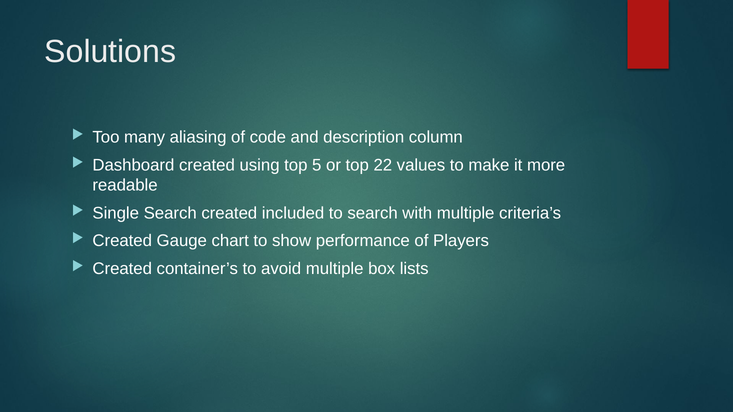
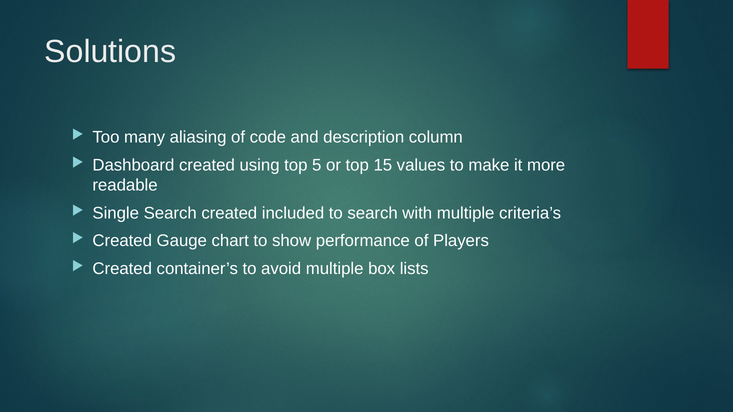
22: 22 -> 15
